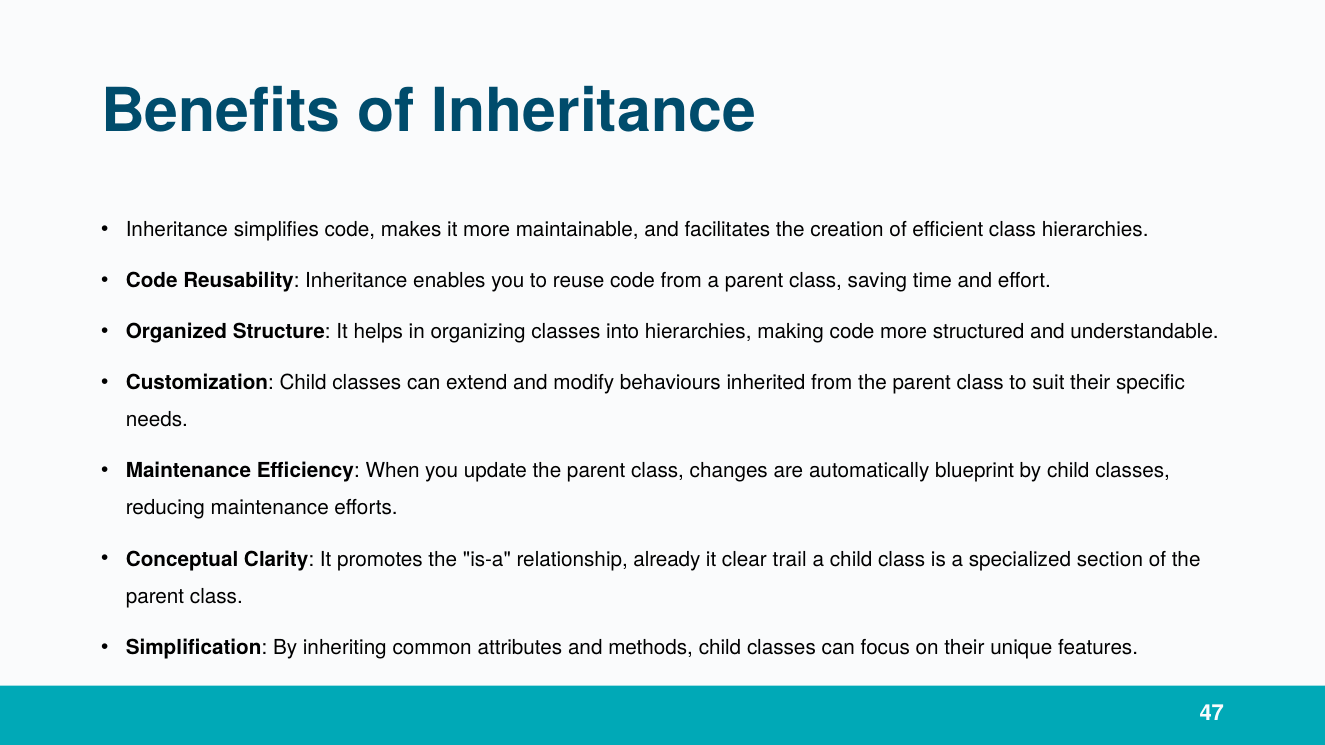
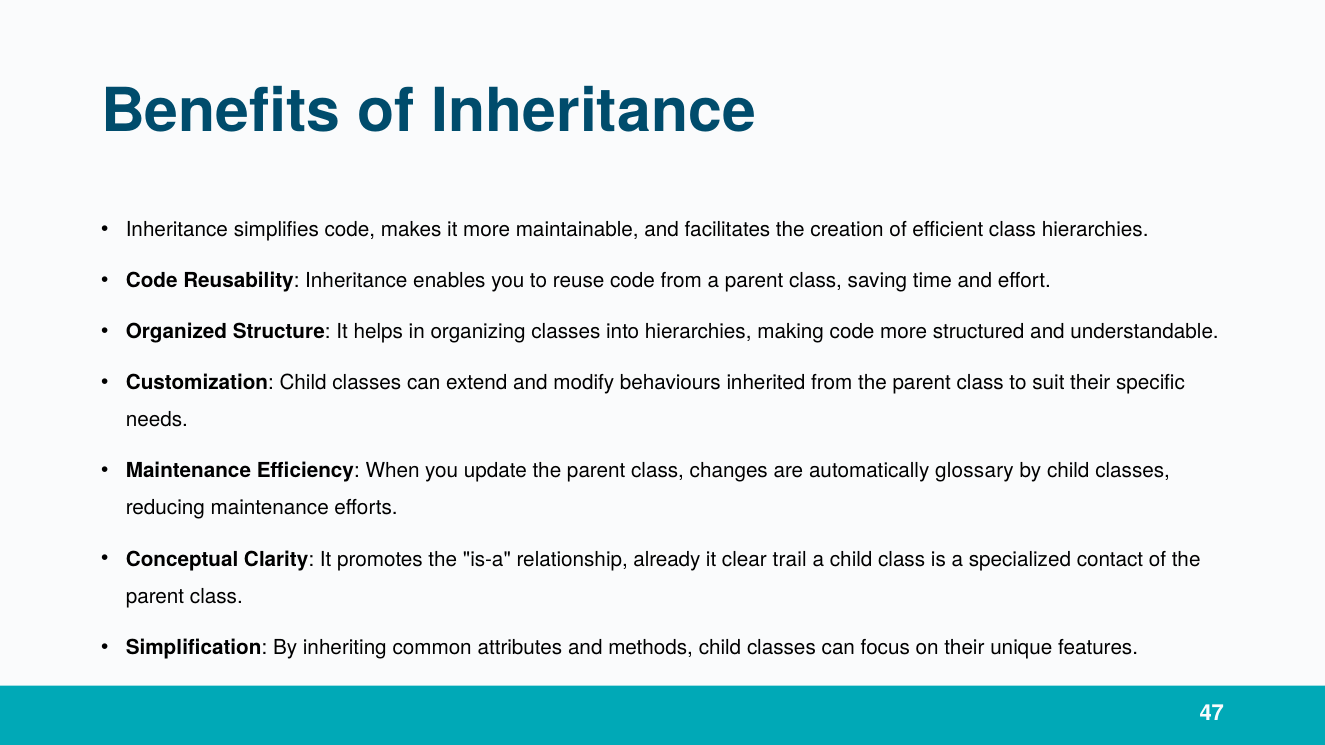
blueprint: blueprint -> glossary
section: section -> contact
